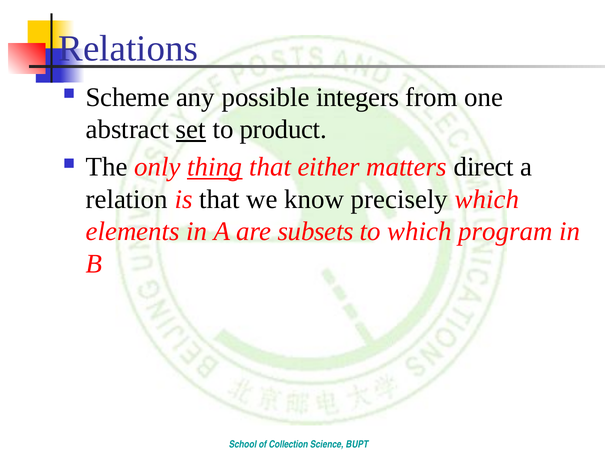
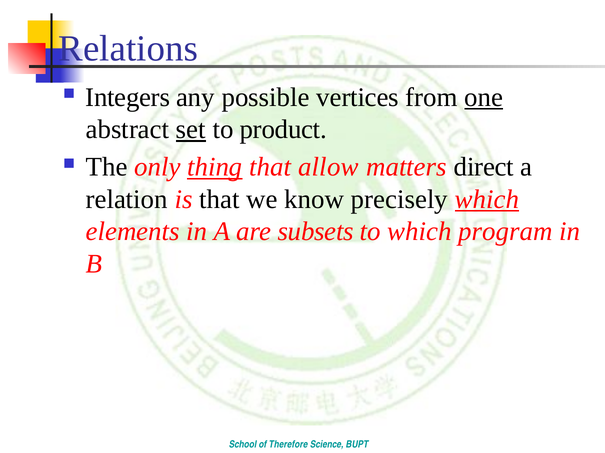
Scheme: Scheme -> Integers
integers: integers -> vertices
one underline: none -> present
either: either -> allow
which at (487, 200) underline: none -> present
Collection: Collection -> Therefore
